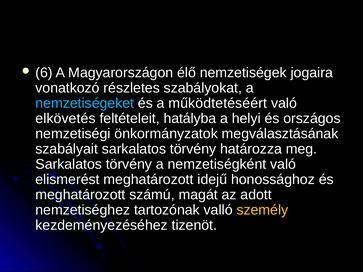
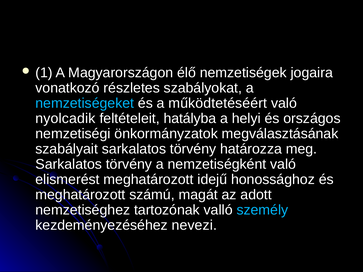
6: 6 -> 1
elkövetés: elkövetés -> nyolcadik
személy colour: yellow -> light blue
tizenöt: tizenöt -> nevezi
